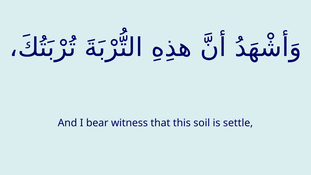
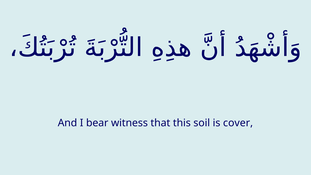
settle: settle -> cover
